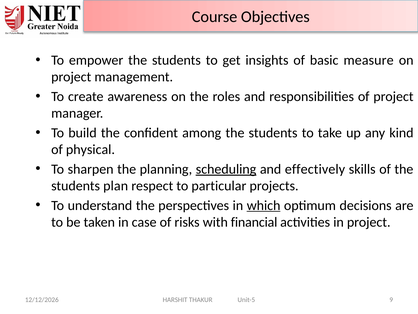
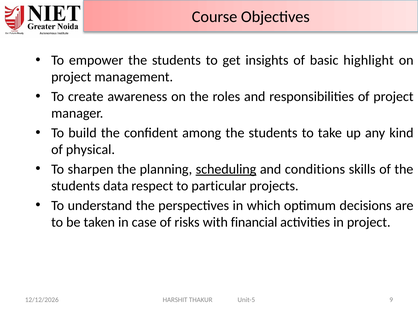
measure: measure -> highlight
effectively: effectively -> conditions
plan: plan -> data
which underline: present -> none
